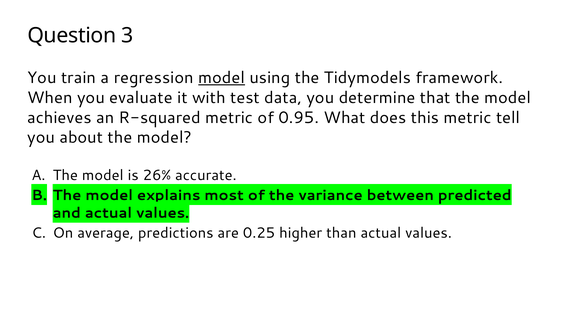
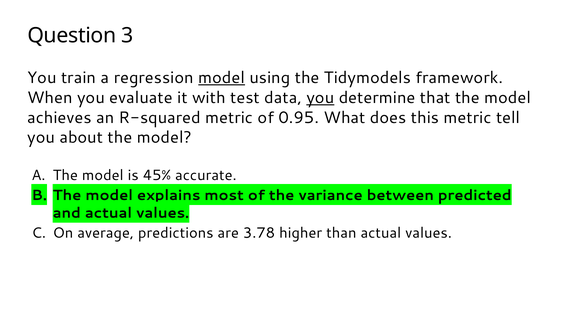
you at (320, 98) underline: none -> present
26%: 26% -> 45%
0.25: 0.25 -> 3.78
